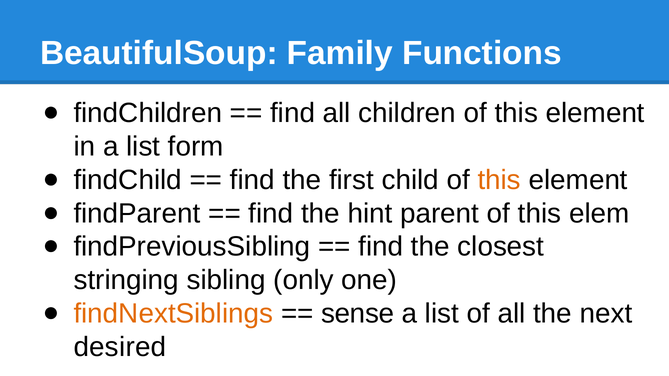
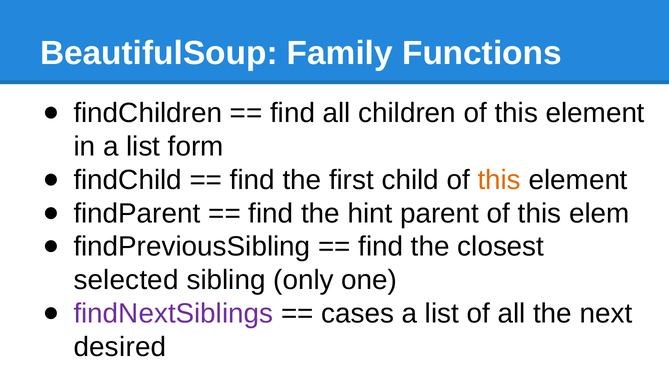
stringing: stringing -> selected
findNextSiblings colour: orange -> purple
sense: sense -> cases
